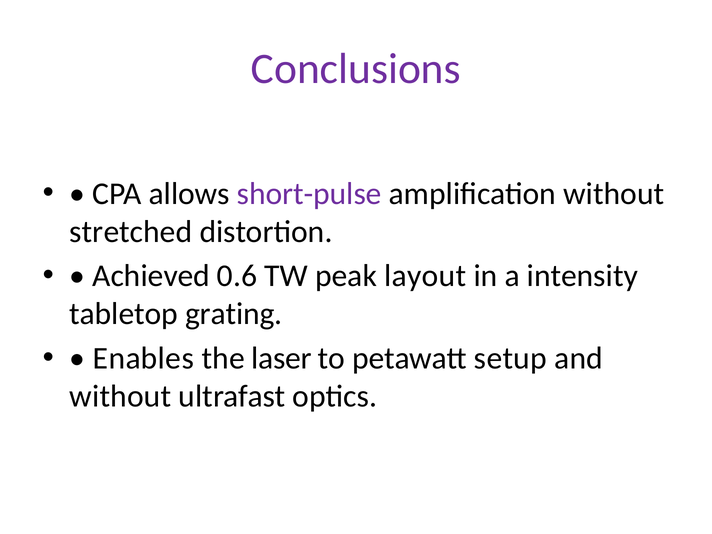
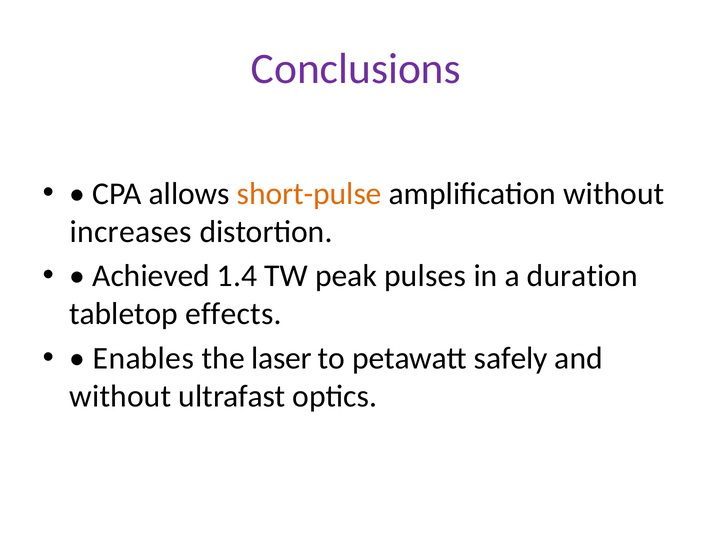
short-pulse colour: purple -> orange
stretched: stretched -> increases
0.6: 0.6 -> 1.4
layout: layout -> pulses
intensity: intensity -> duration
grating: grating -> effects
setup: setup -> safely
